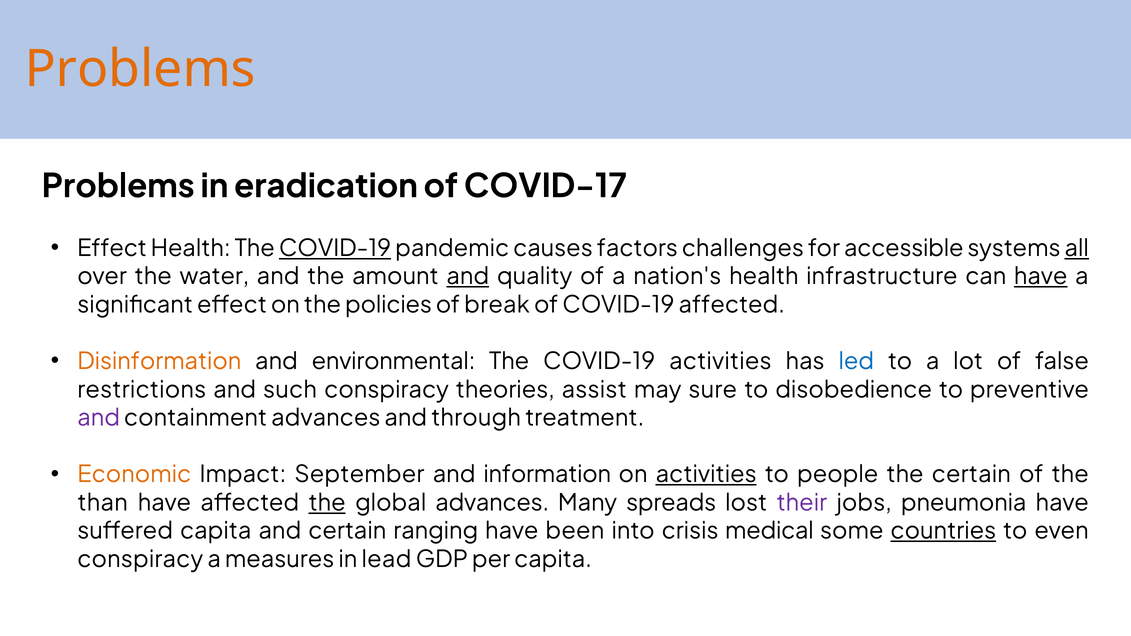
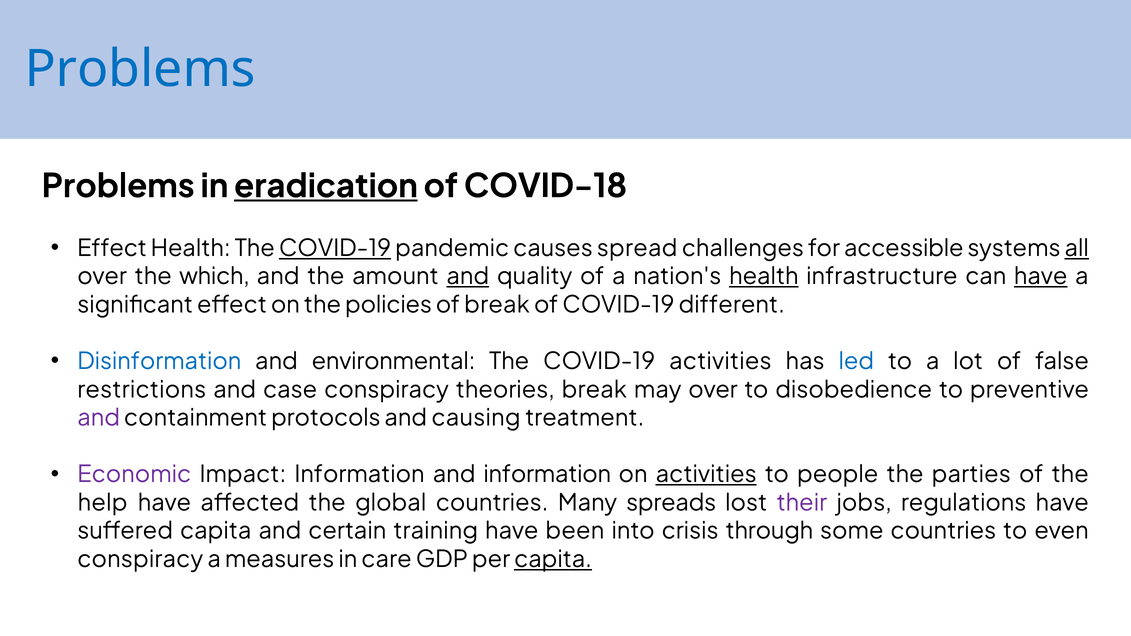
Problems at (140, 69) colour: orange -> blue
eradication underline: none -> present
COVID-17: COVID-17 -> COVID-18
factors: factors -> spread
water: water -> which
health at (764, 277) underline: none -> present
COVID-19 affected: affected -> different
Disinformation colour: orange -> blue
such: such -> case
theories assist: assist -> break
may sure: sure -> over
containment advances: advances -> protocols
through: through -> causing
Economic colour: orange -> purple
Impact September: September -> Information
the certain: certain -> parties
than: than -> help
the at (327, 503) underline: present -> none
global advances: advances -> countries
pneumonia: pneumonia -> regulations
ranging: ranging -> training
medical: medical -> through
countries at (943, 531) underline: present -> none
lead: lead -> care
capita at (553, 560) underline: none -> present
